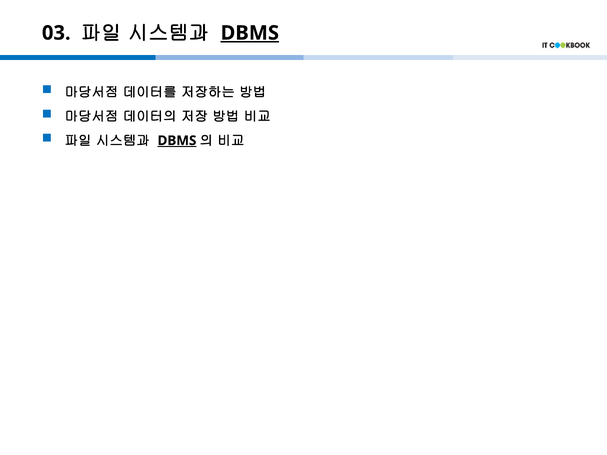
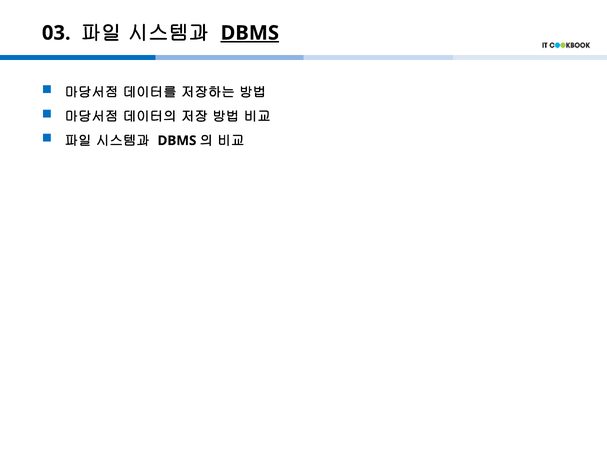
DBMS at (177, 141) underline: present -> none
